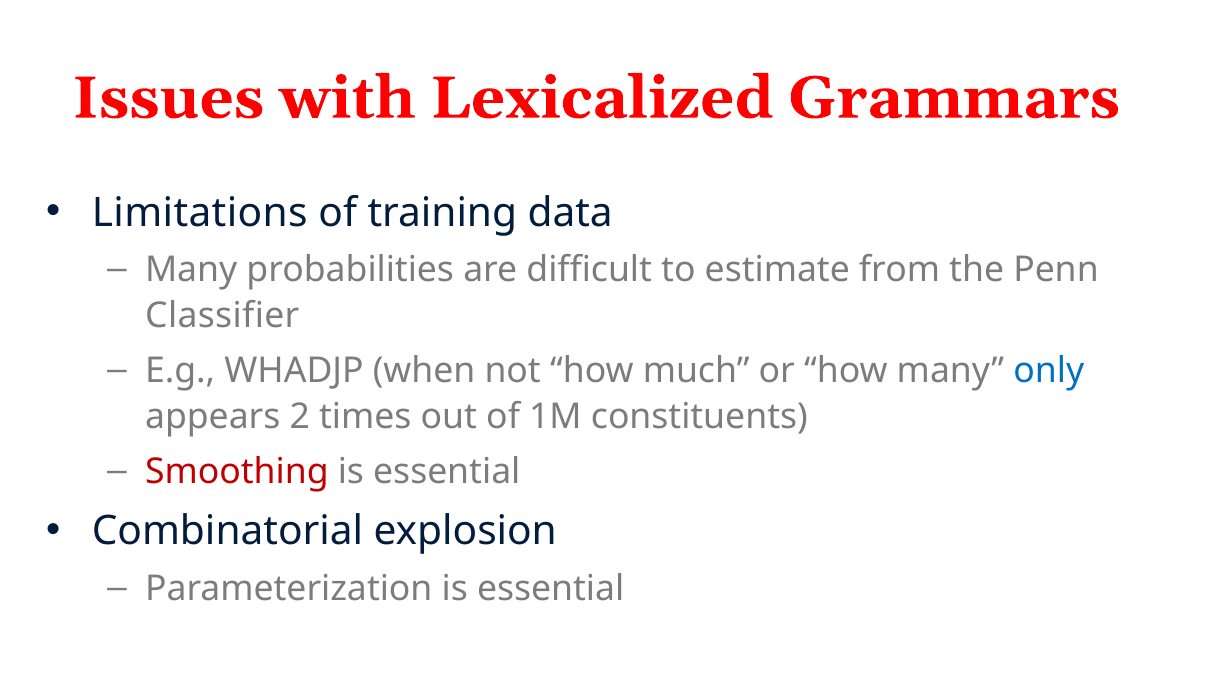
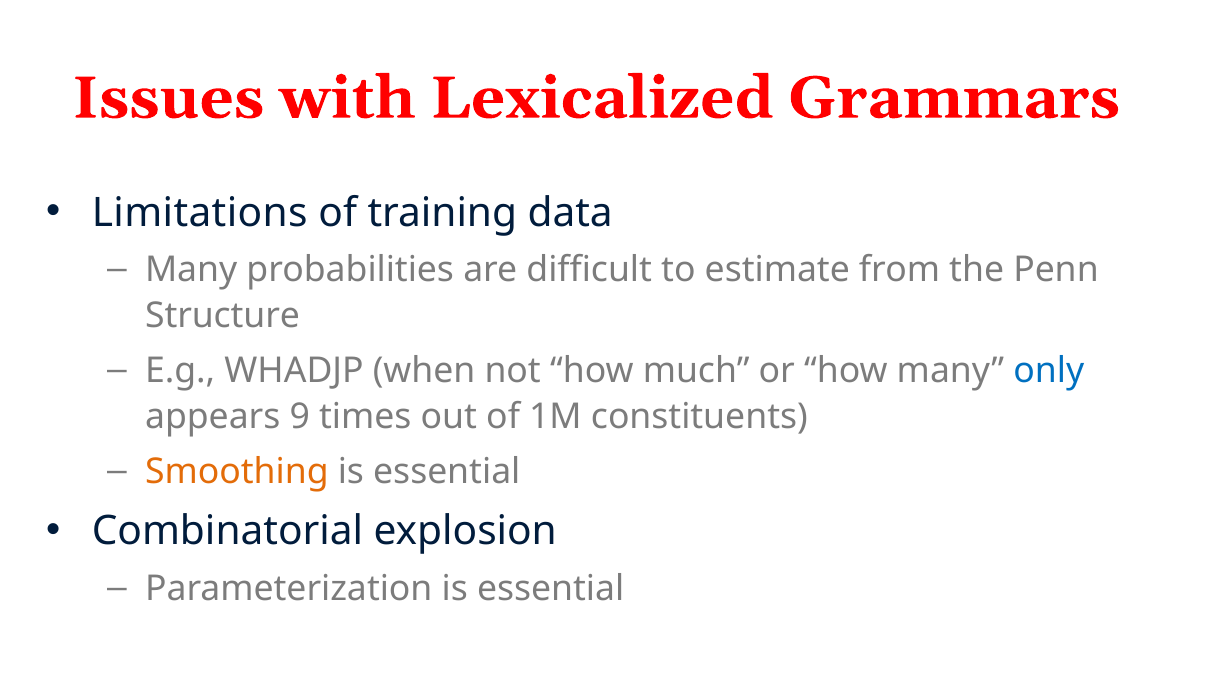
Classifier: Classifier -> Structure
2: 2 -> 9
Smoothing colour: red -> orange
